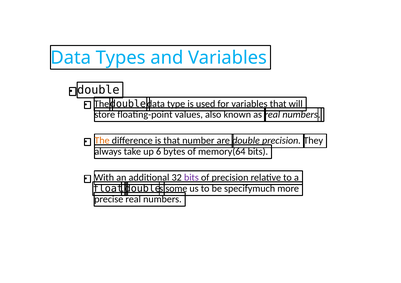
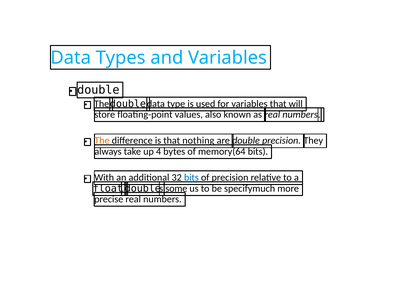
number: number -> nothing
6: 6 -> 4
bits at (191, 178) colour: purple -> blue
